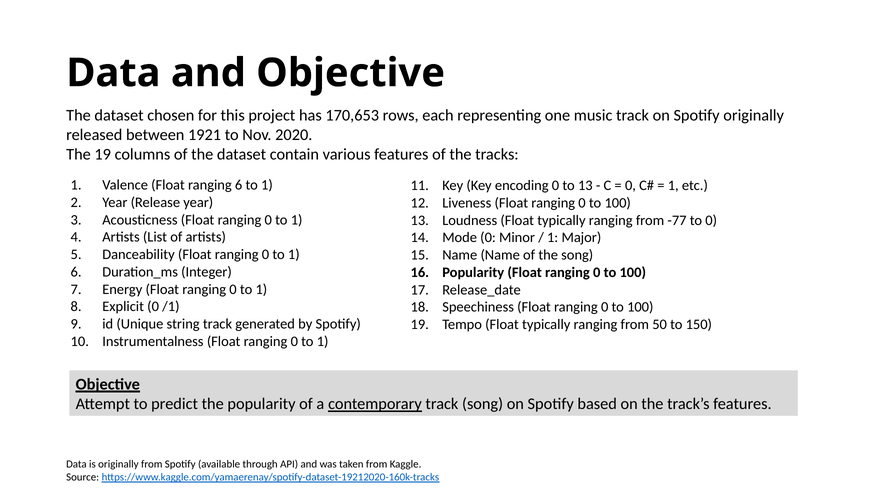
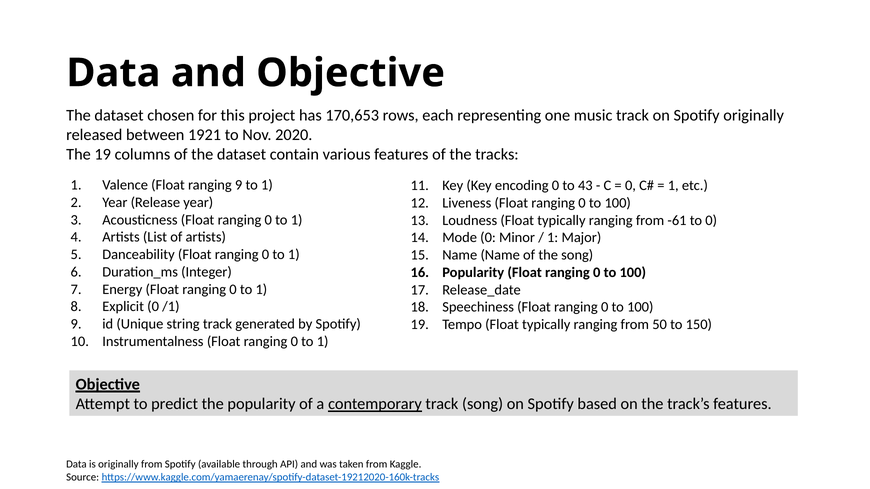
ranging 6: 6 -> 9
to 13: 13 -> 43
-77: -77 -> -61
